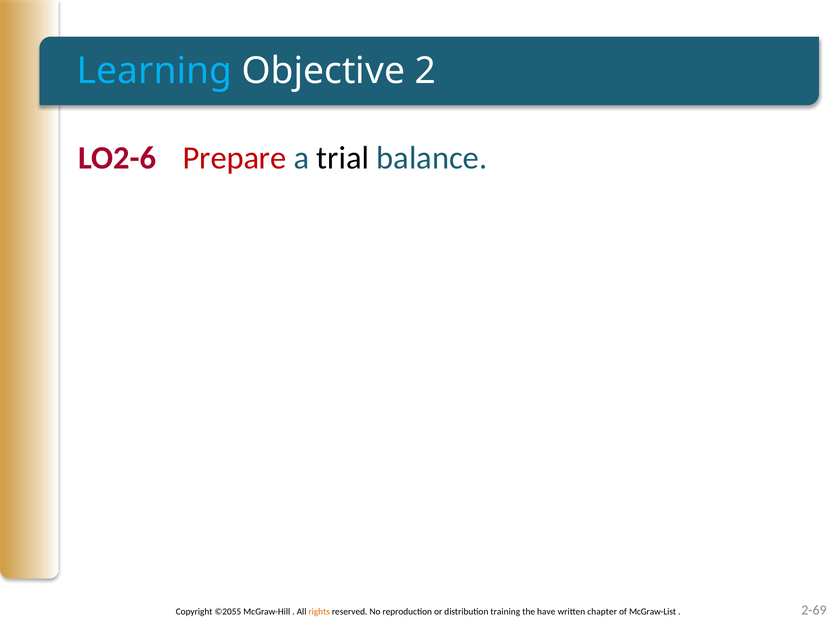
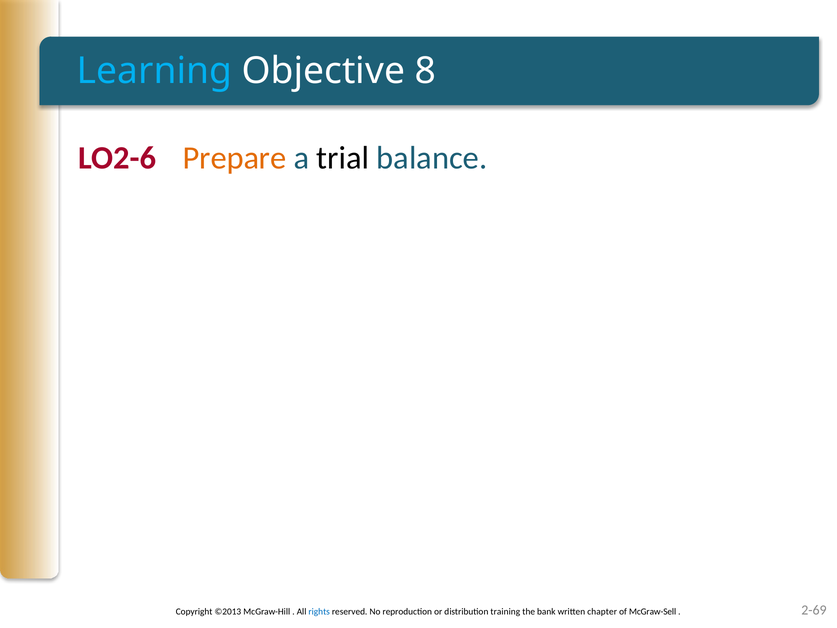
2: 2 -> 8
Prepare colour: red -> orange
©2055: ©2055 -> ©2013
rights colour: orange -> blue
have: have -> bank
McGraw-List: McGraw-List -> McGraw-Sell
